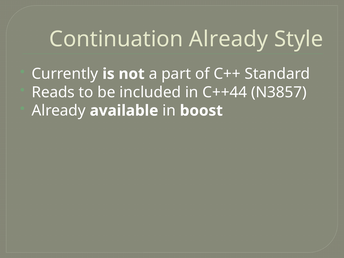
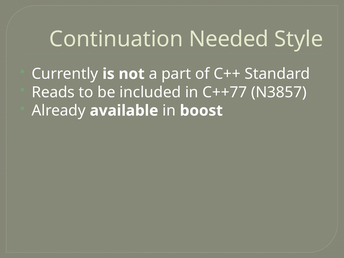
Continuation Already: Already -> Needed
C++44: C++44 -> C++77
